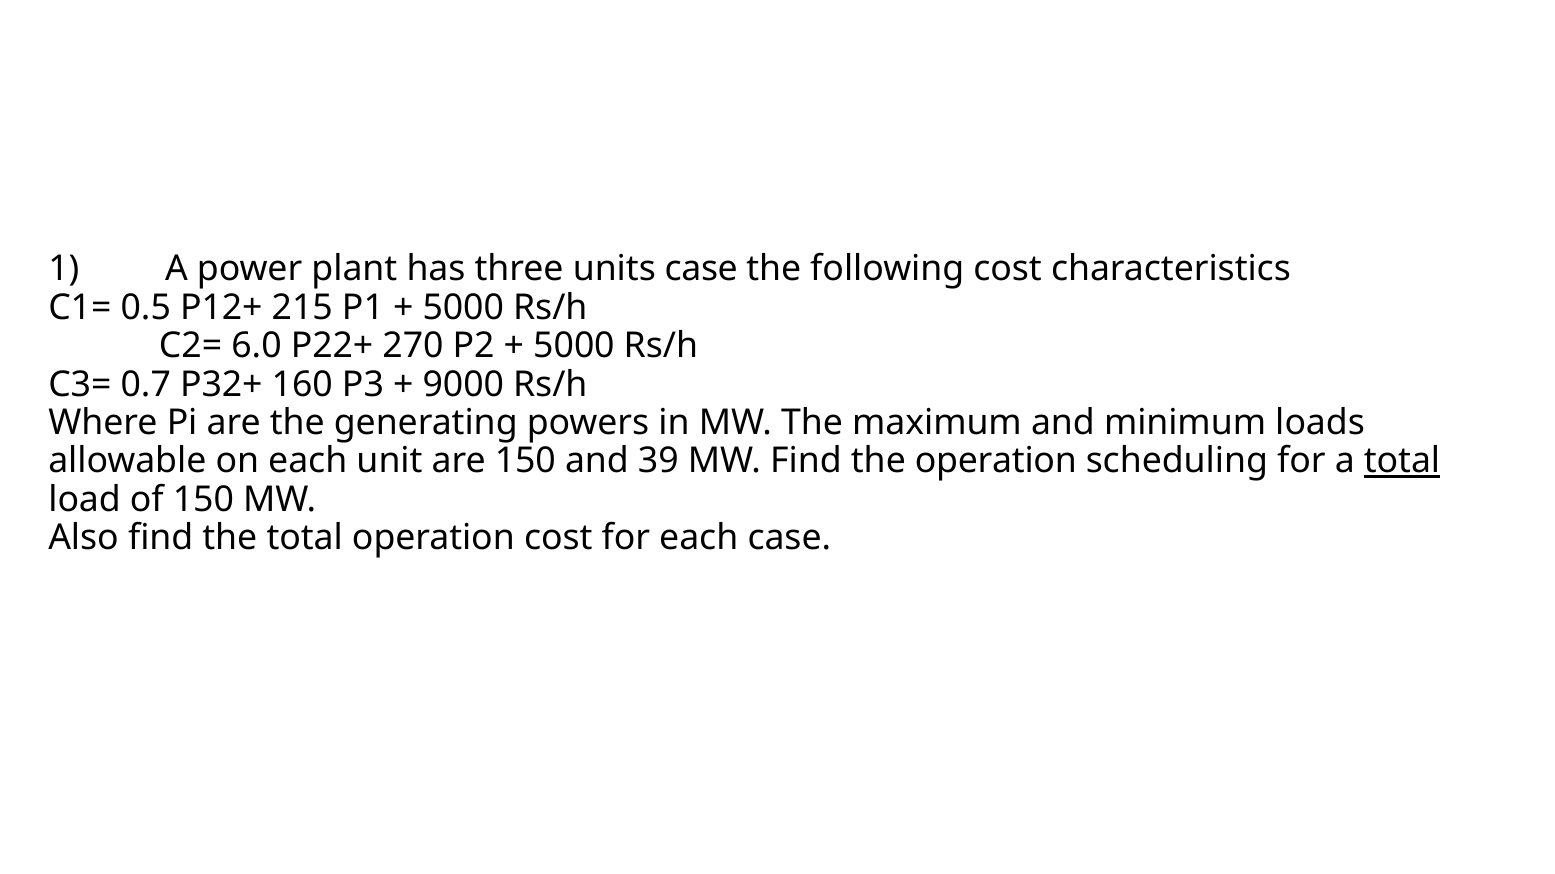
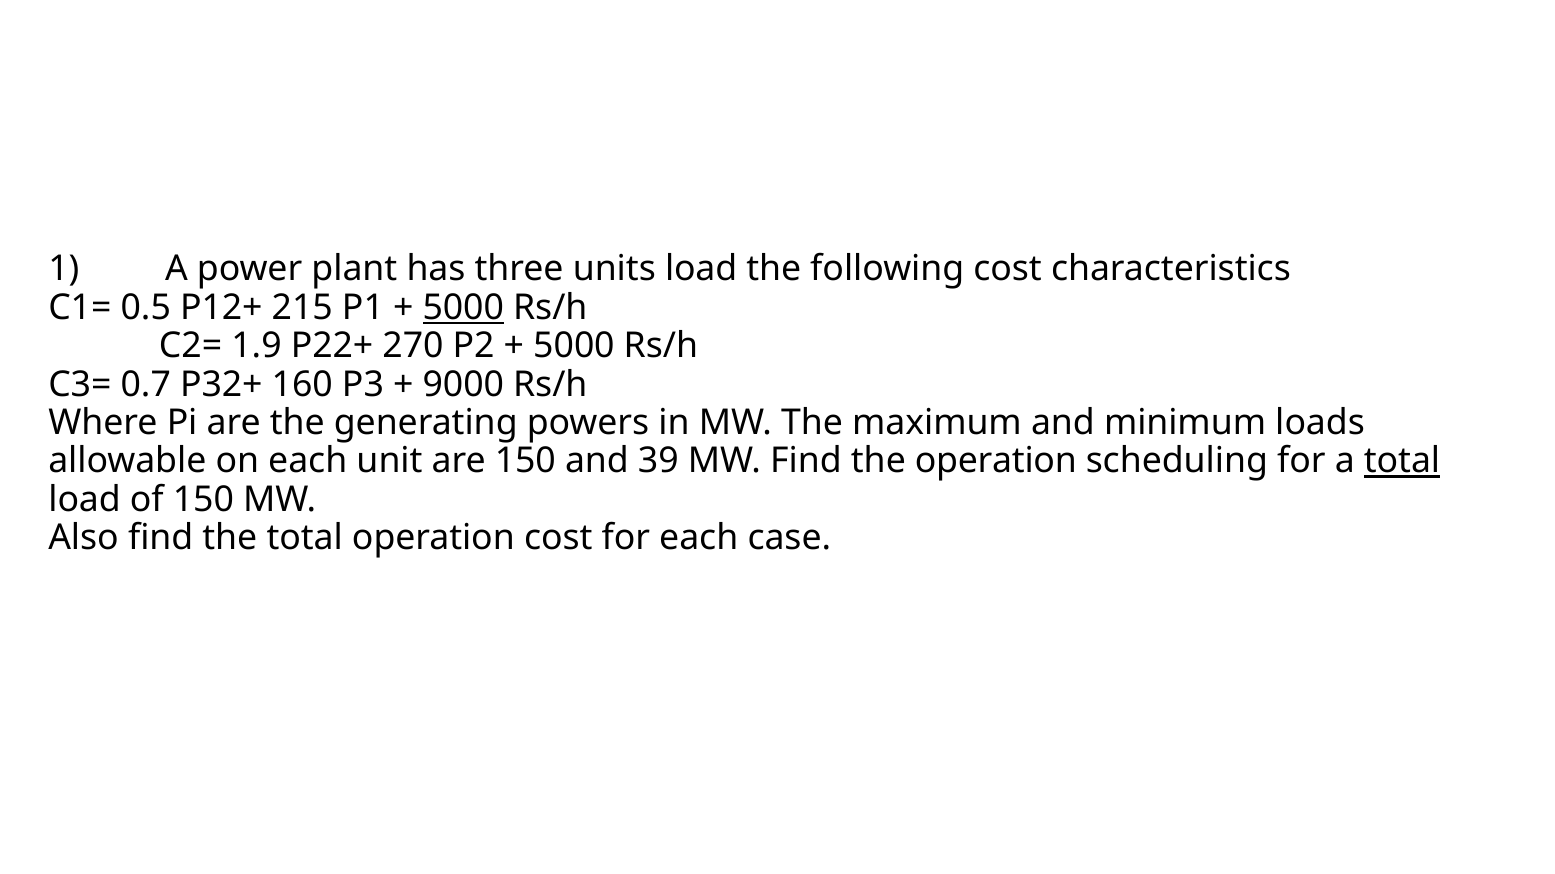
units case: case -> load
5000 at (463, 308) underline: none -> present
6.0: 6.0 -> 1.9
